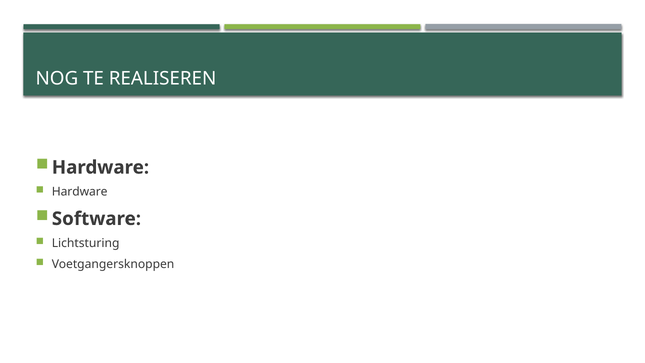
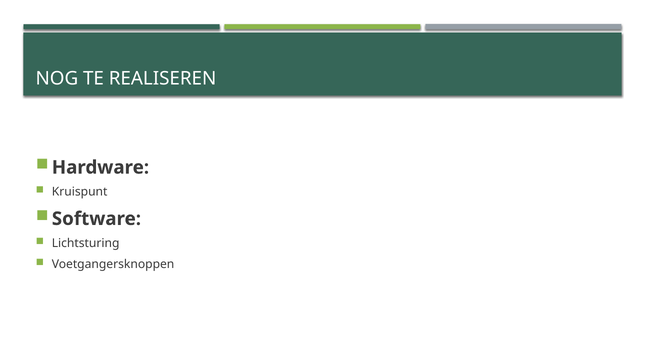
Hardware at (80, 192): Hardware -> Kruispunt
